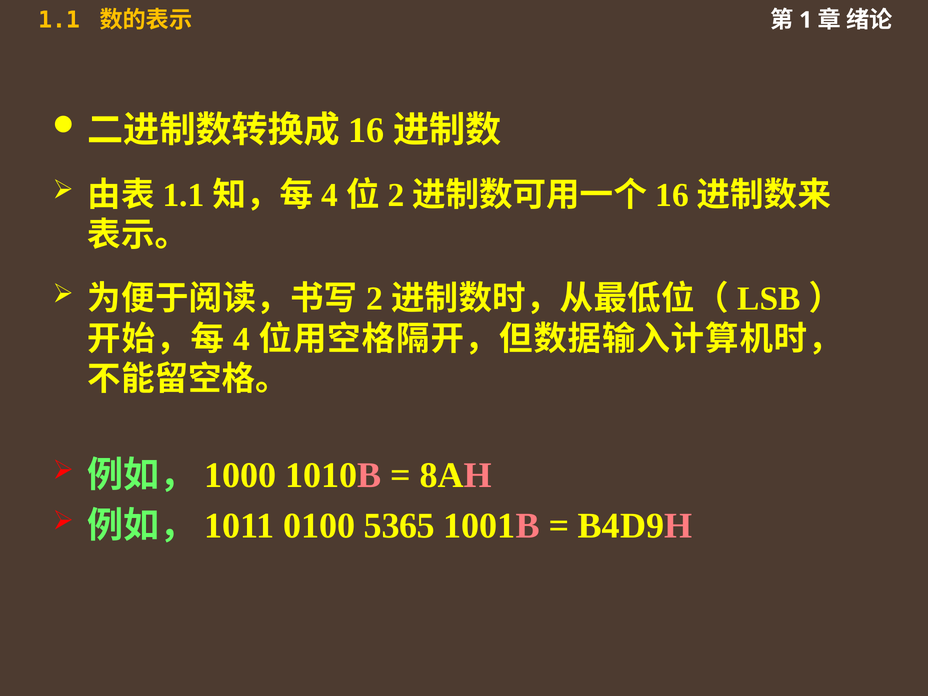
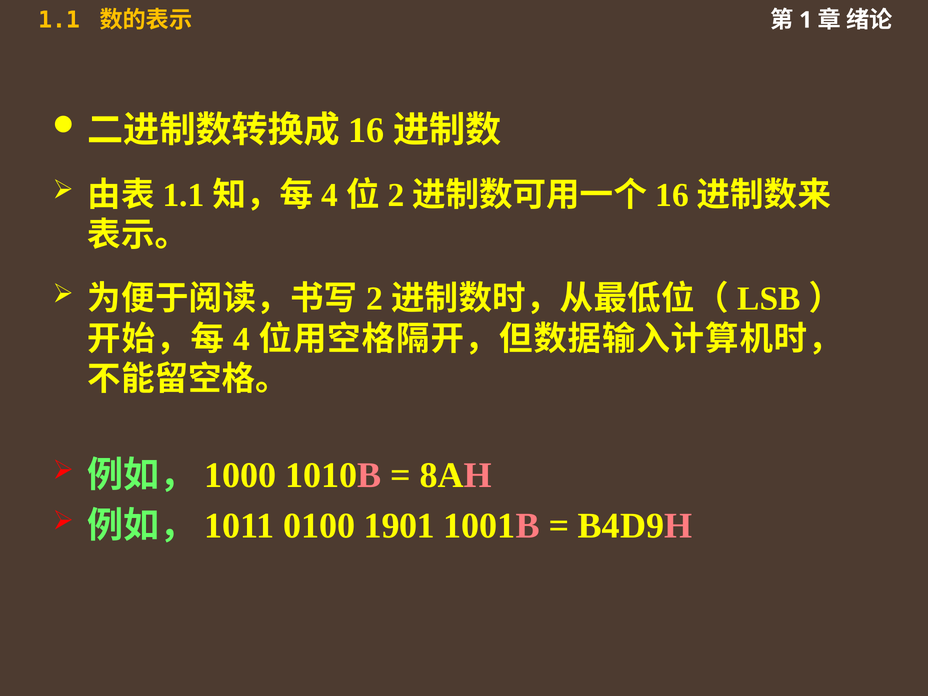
5365: 5365 -> 1901
